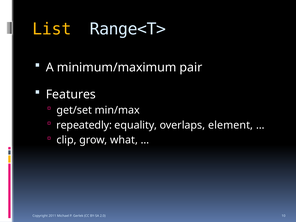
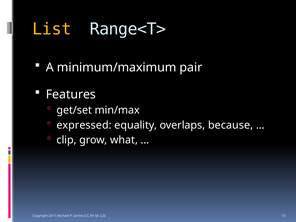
repeatedly: repeatedly -> expressed
element: element -> because
